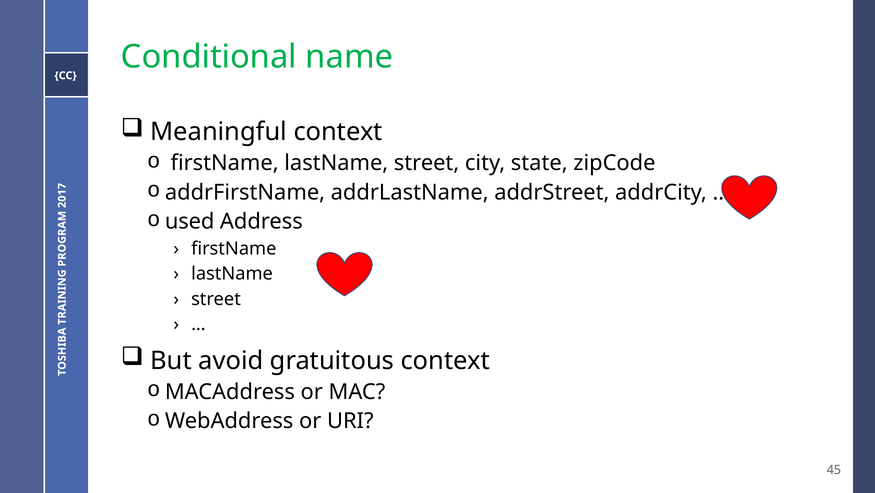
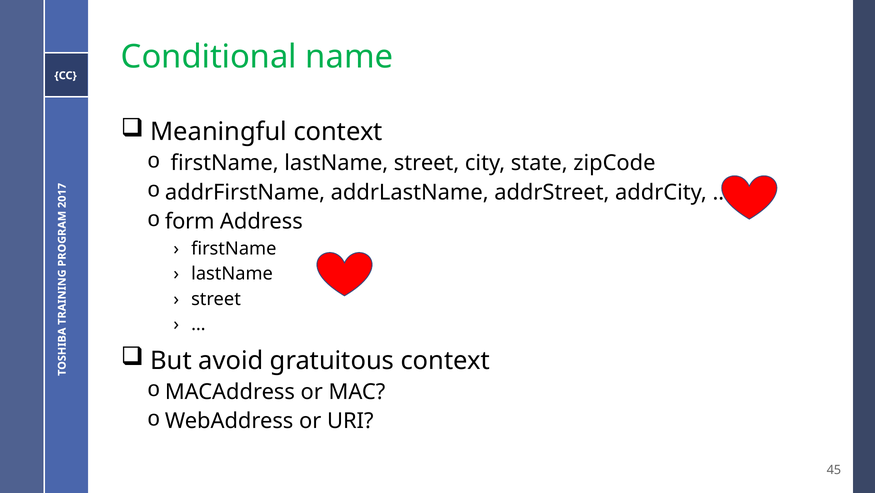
used: used -> form
